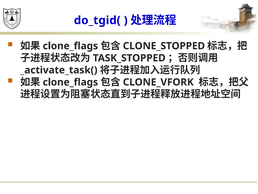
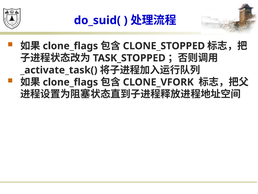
do_tgid(: do_tgid( -> do_suid(
